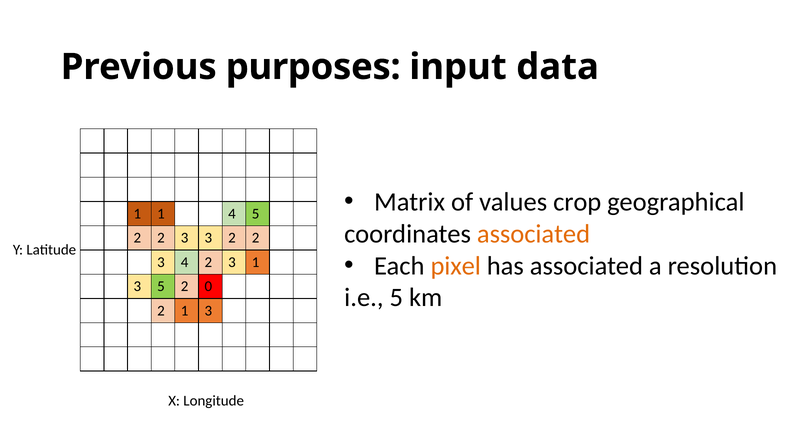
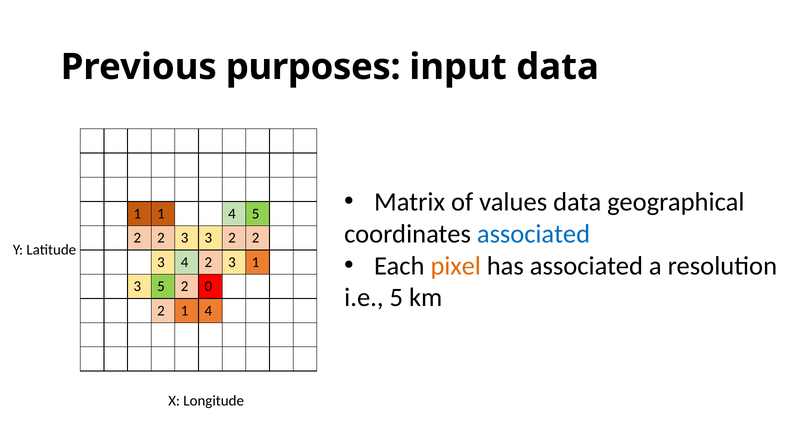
values crop: crop -> data
associated at (534, 234) colour: orange -> blue
2 1 3: 3 -> 4
